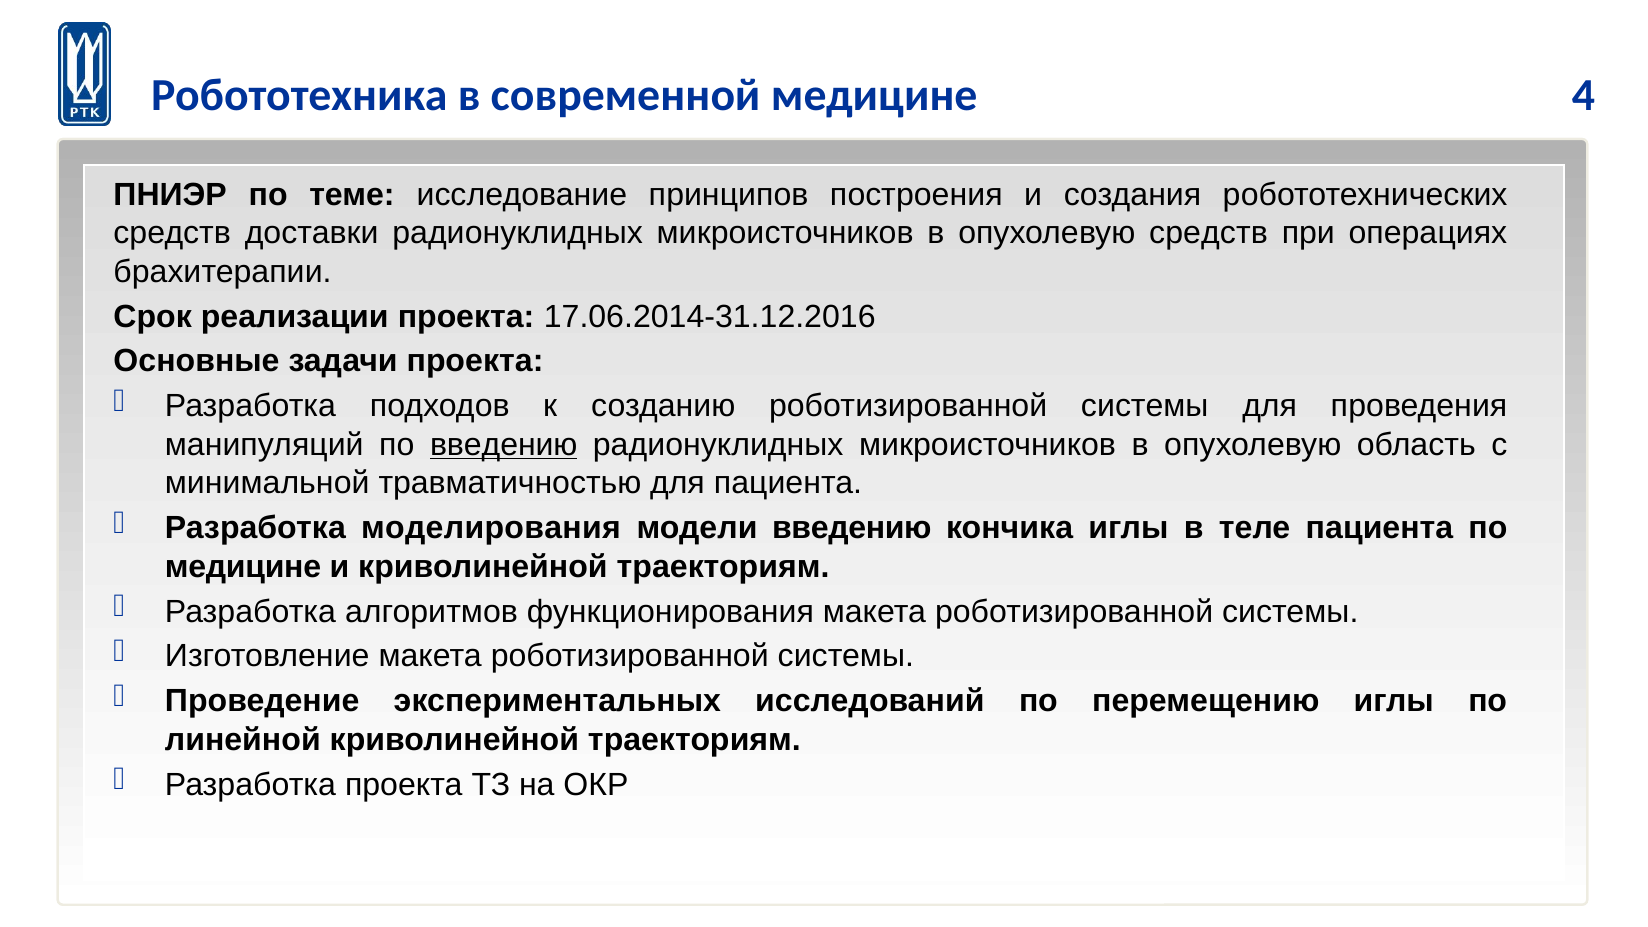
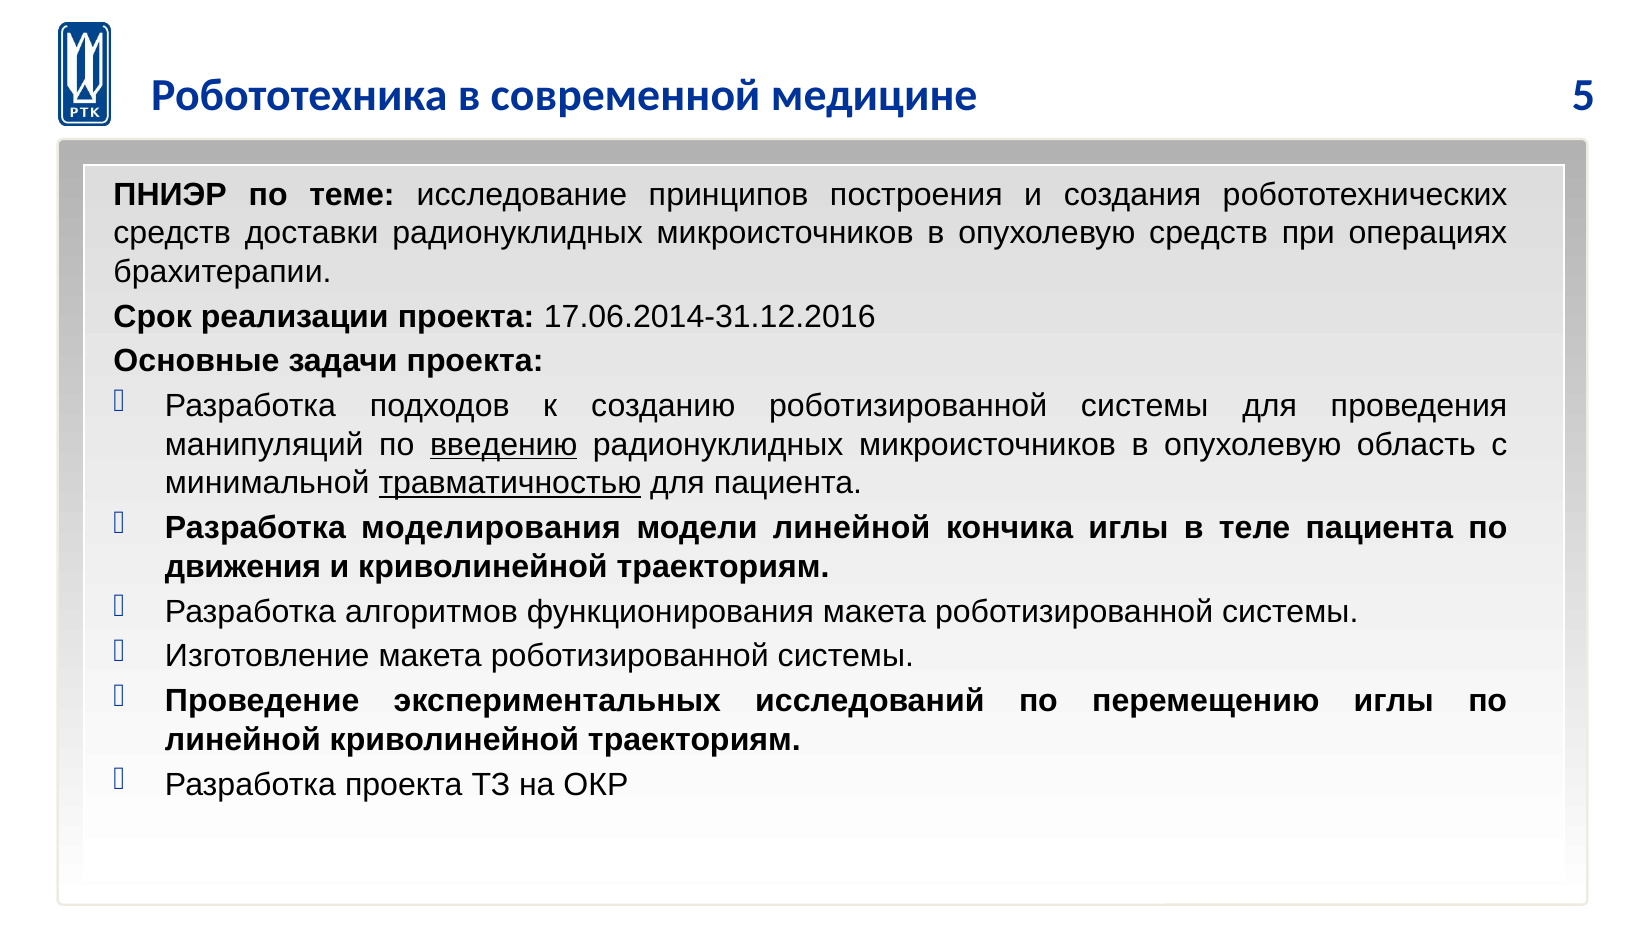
4: 4 -> 5
травматичностью underline: none -> present
модели введению: введению -> линейной
медицине at (243, 567): медицине -> движения
